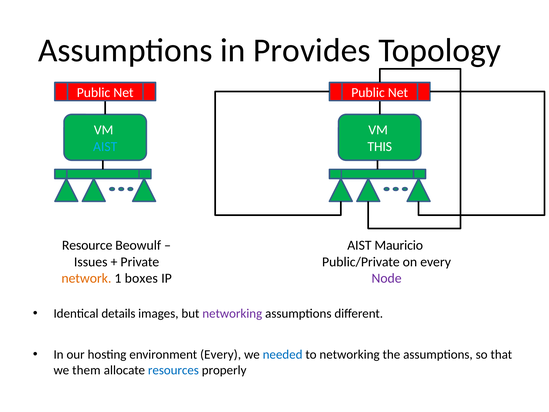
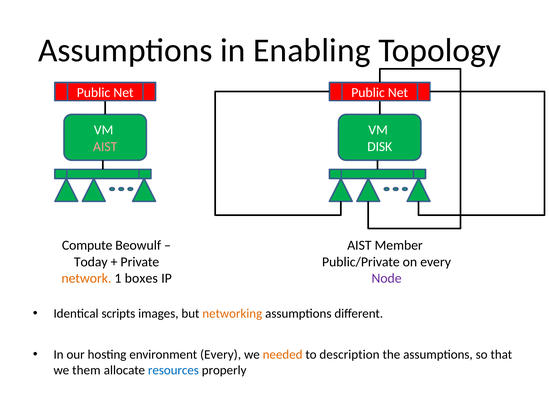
Provides: Provides -> Enabling
AIST at (105, 146) colour: light blue -> pink
THIS: THIS -> DISK
Resource: Resource -> Compute
Mauricio: Mauricio -> Member
Issues: Issues -> Today
details: details -> scripts
networking at (232, 313) colour: purple -> orange
needed colour: blue -> orange
to networking: networking -> description
